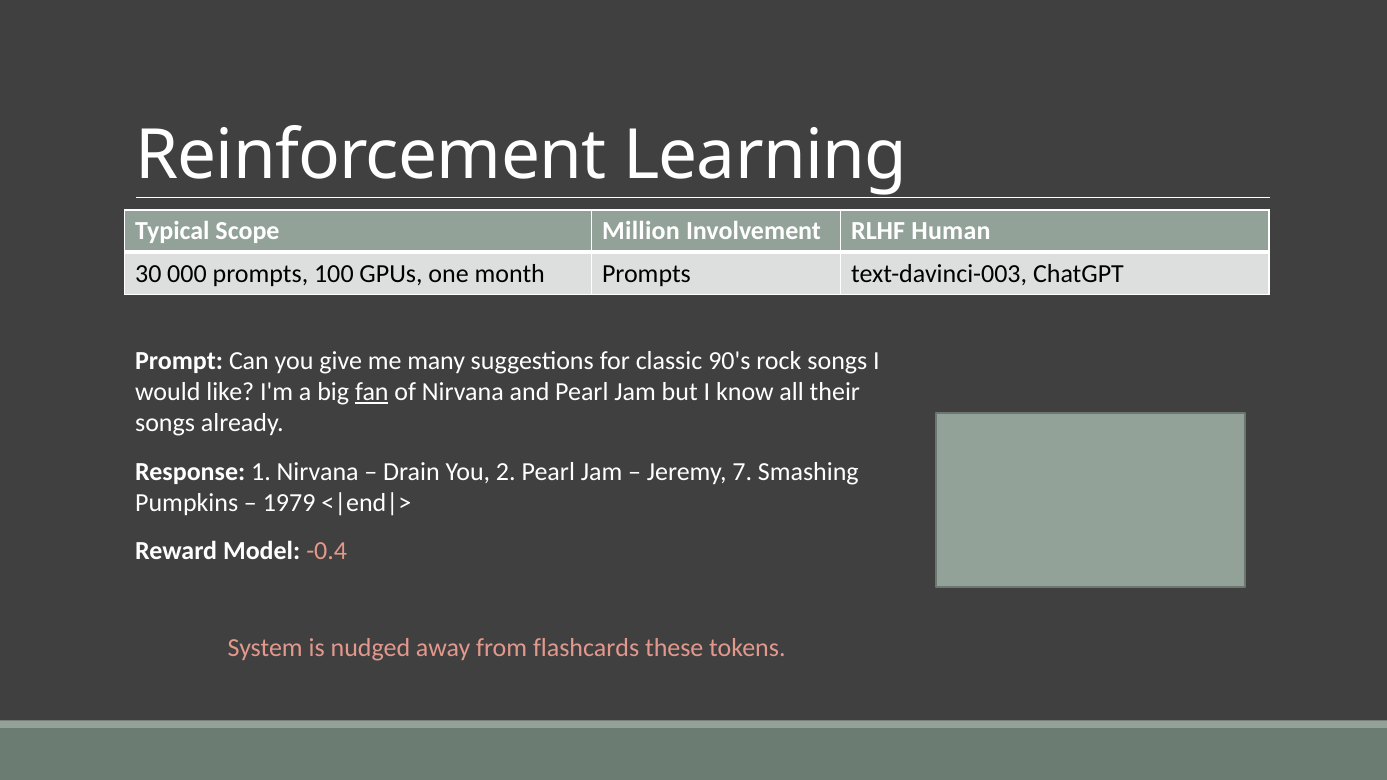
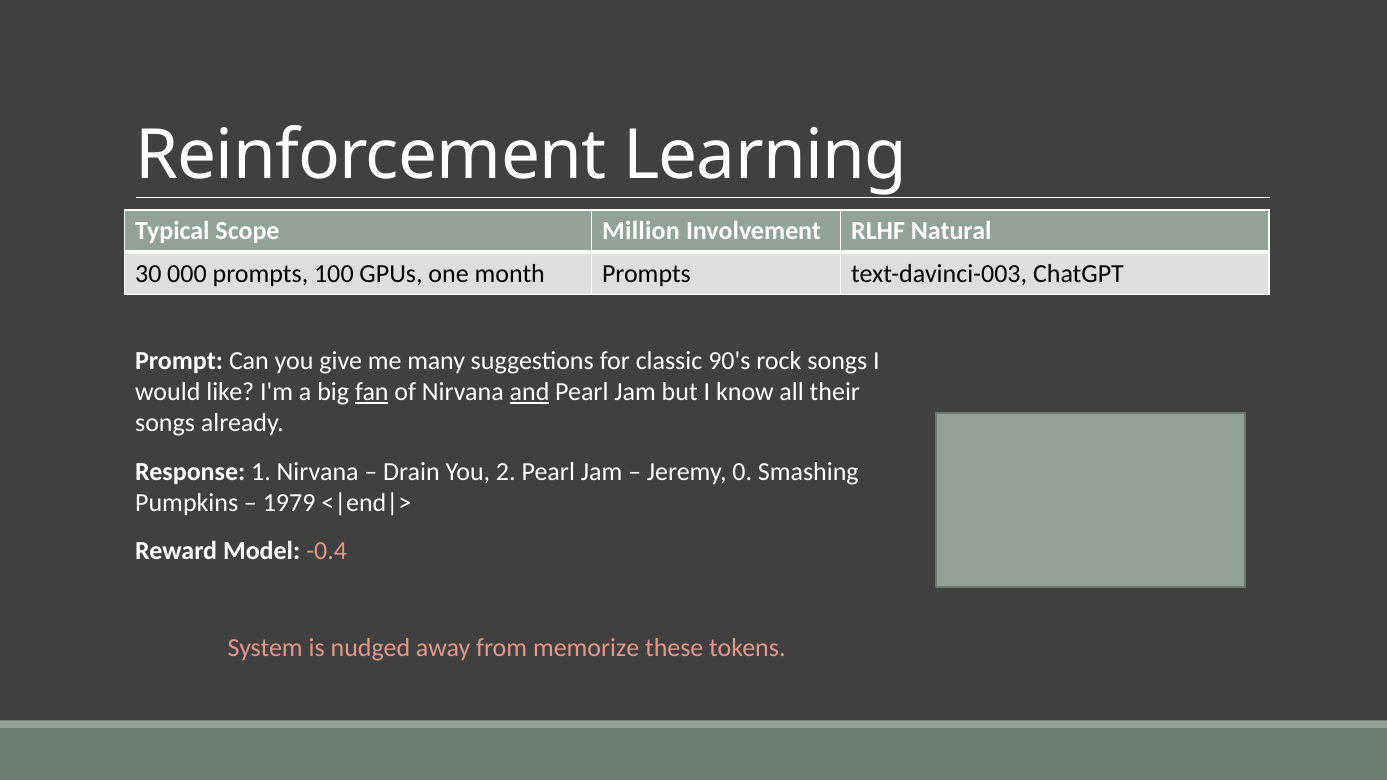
Human: Human -> Natural
and underline: none -> present
7: 7 -> 0
flashcards: flashcards -> memorize
